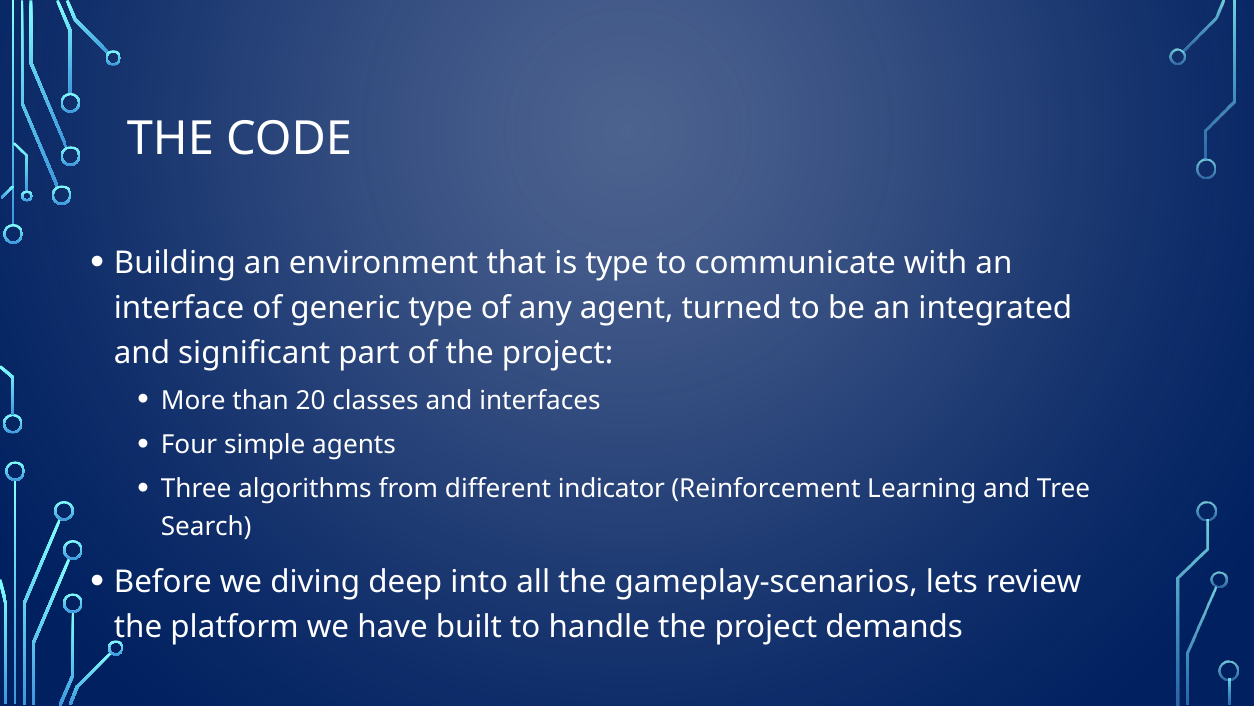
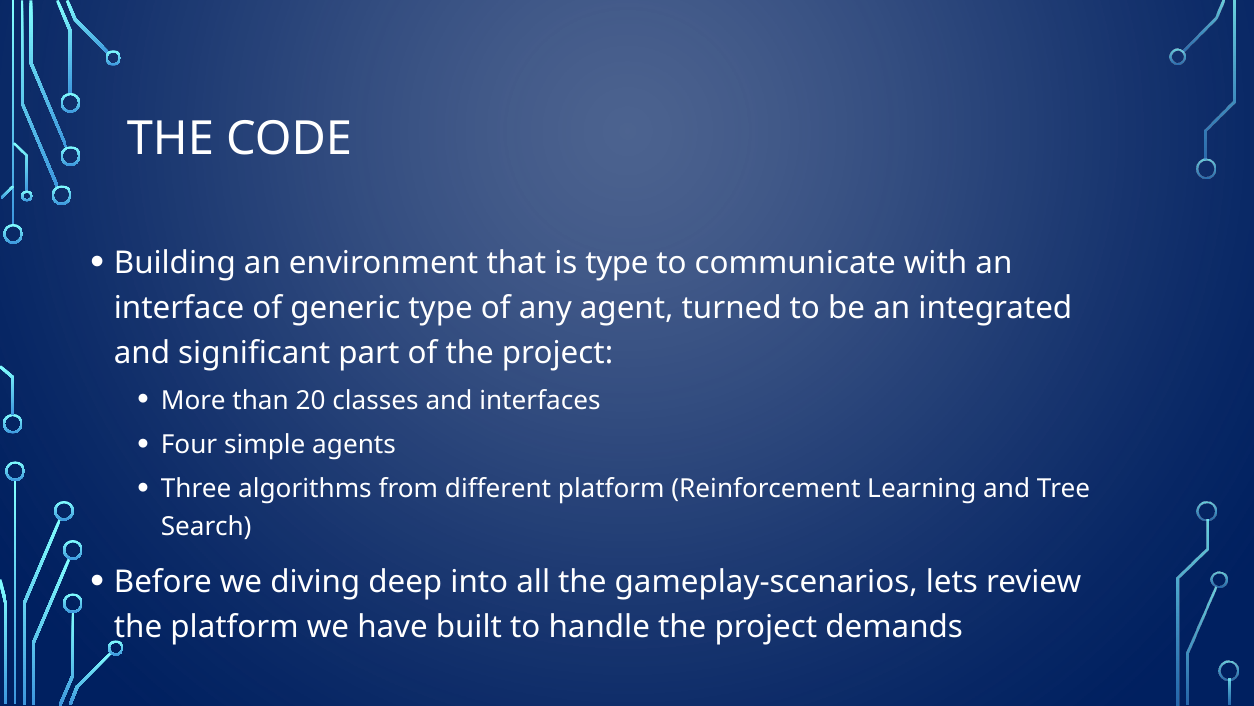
different indicator: indicator -> platform
